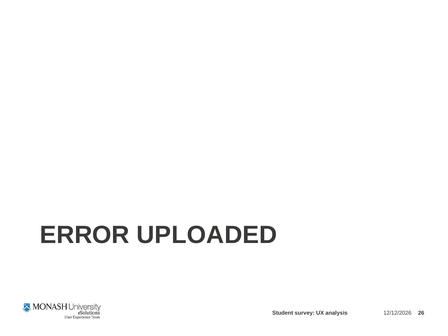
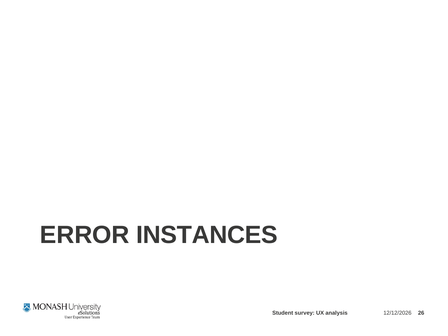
UPLOADED: UPLOADED -> INSTANCES
